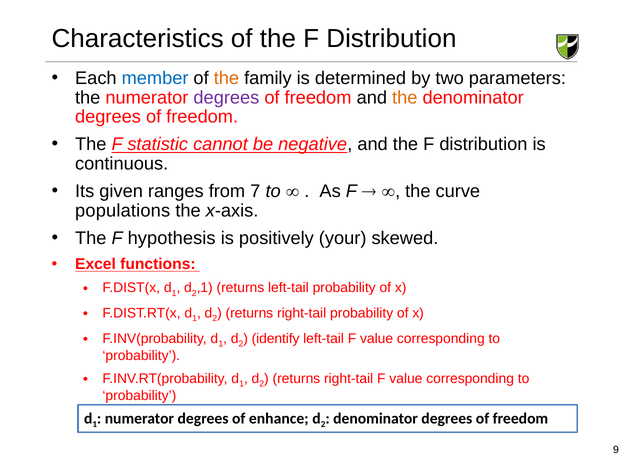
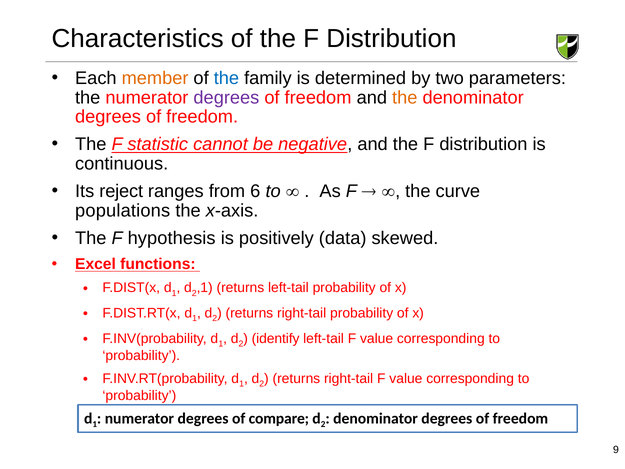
member colour: blue -> orange
the at (226, 78) colour: orange -> blue
given: given -> reject
7: 7 -> 6
your: your -> data
enhance: enhance -> compare
